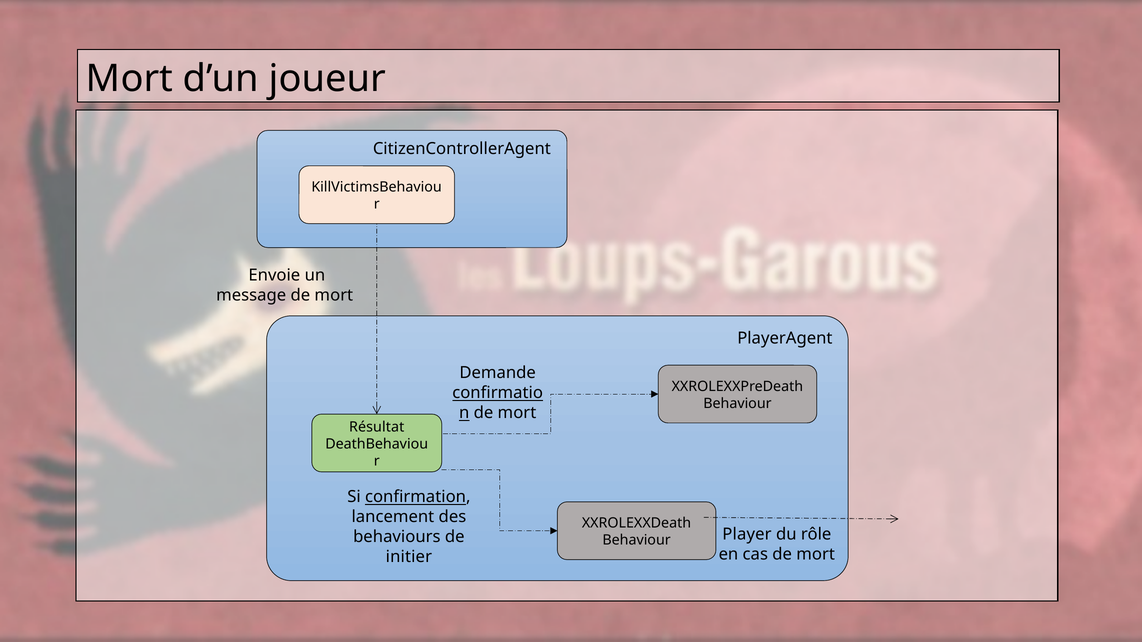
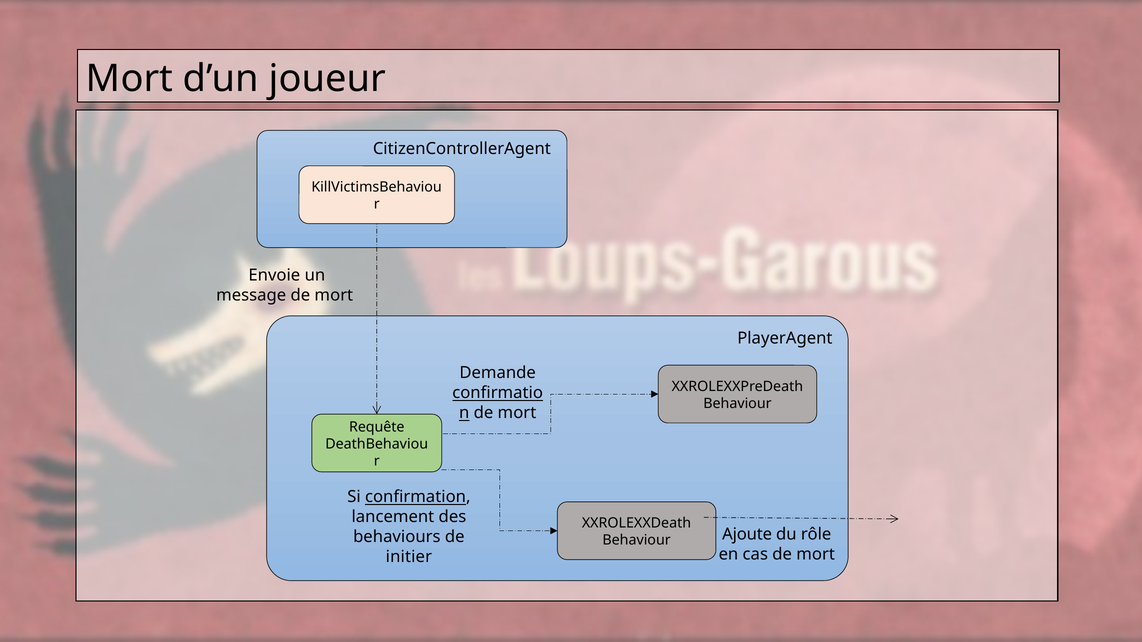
Résultat: Résultat -> Requête
Player: Player -> Ajoute
